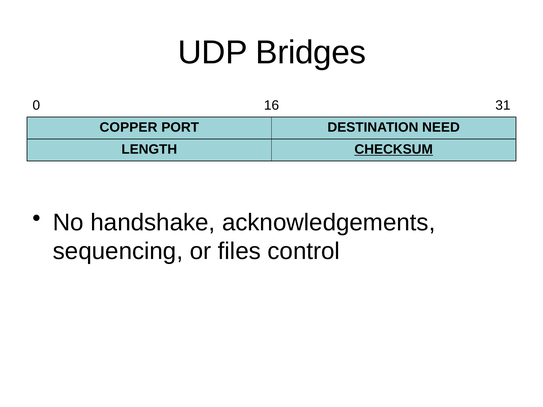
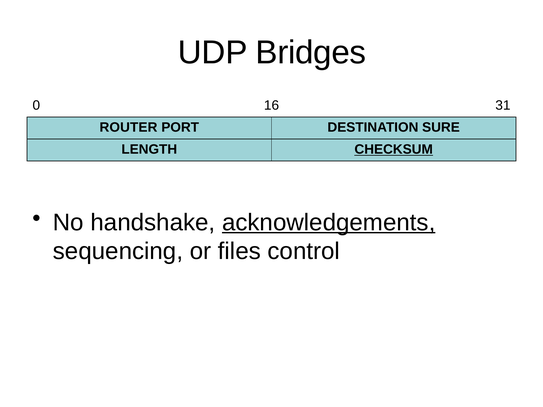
COPPER: COPPER -> ROUTER
NEED: NEED -> SURE
acknowledgements underline: none -> present
